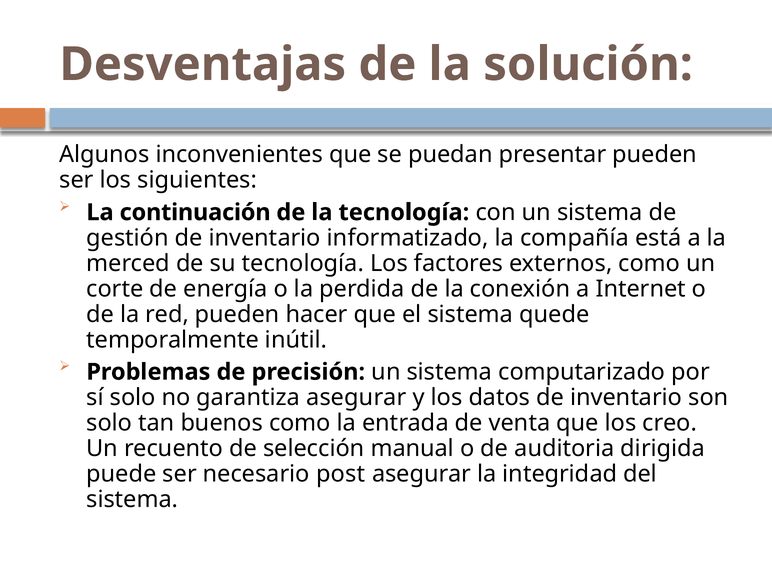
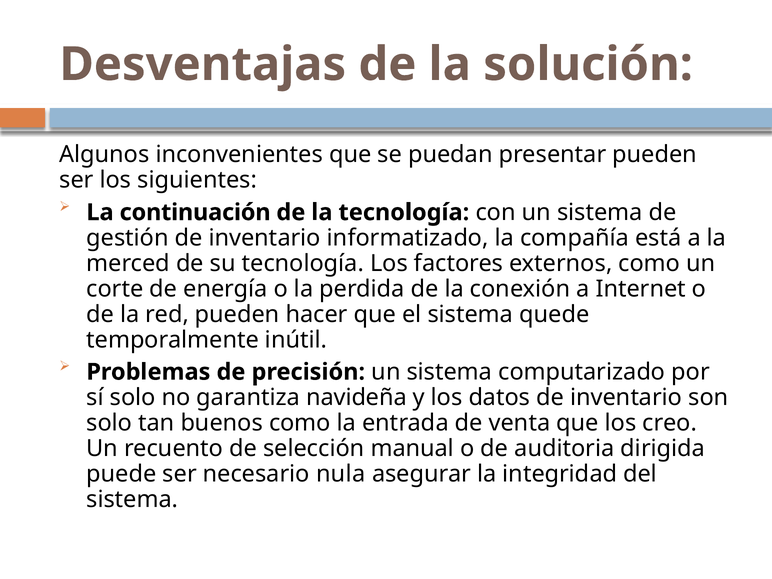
garantiza asegurar: asegurar -> navideña
post: post -> nula
